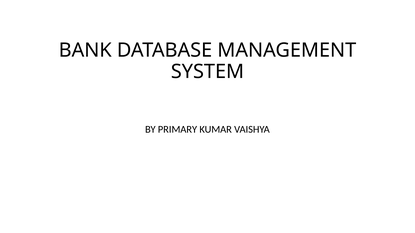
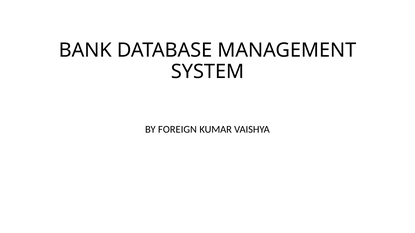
PRIMARY: PRIMARY -> FOREIGN
